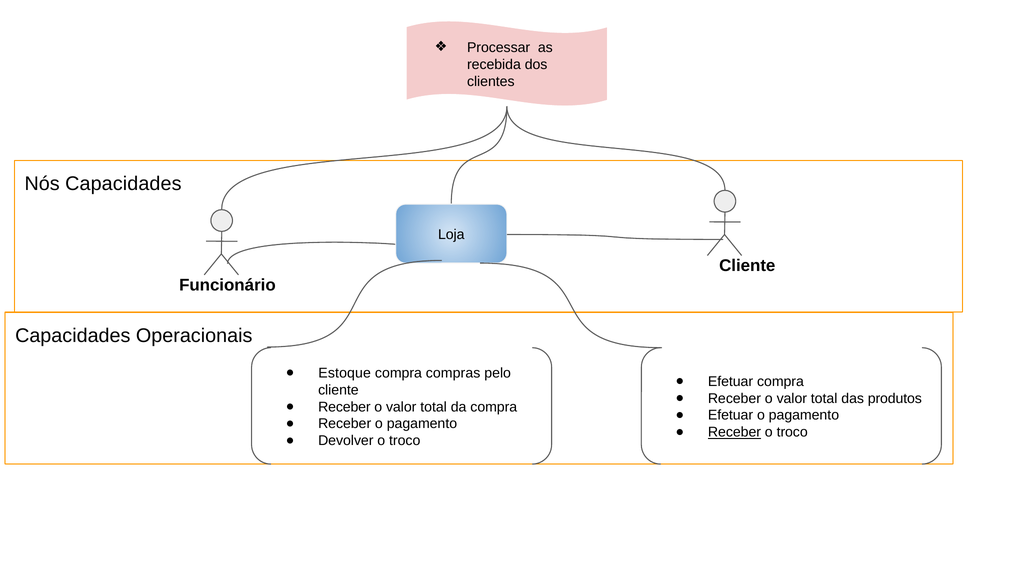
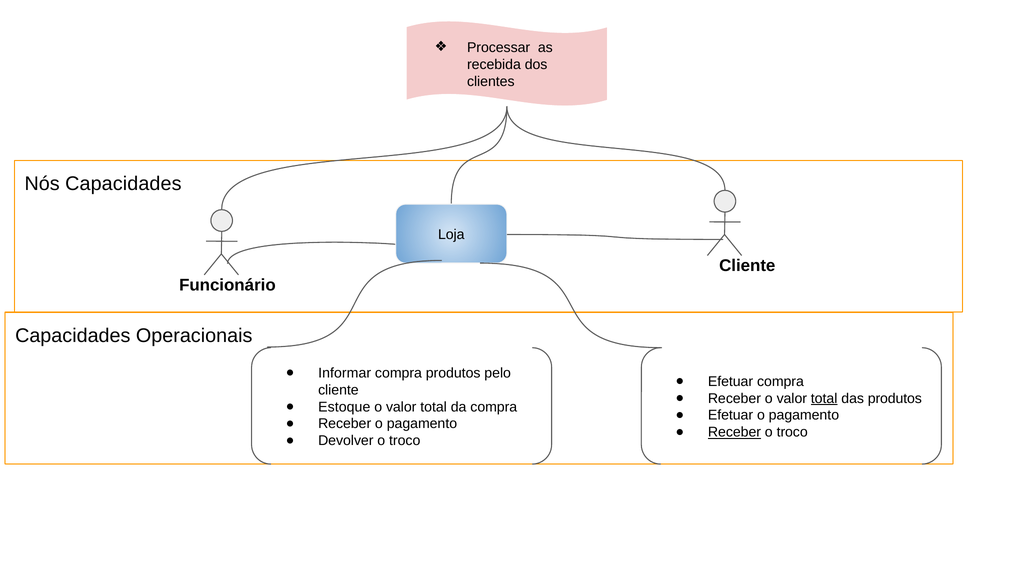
Estoque: Estoque -> Informar
compra compras: compras -> produtos
total at (824, 398) underline: none -> present
Receber at (344, 407): Receber -> Estoque
